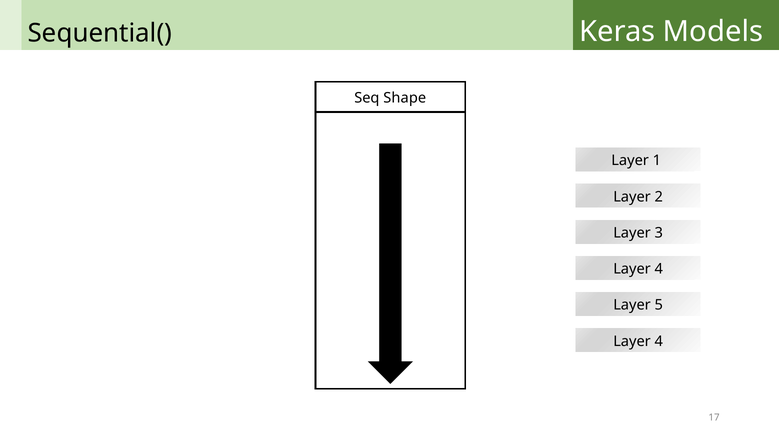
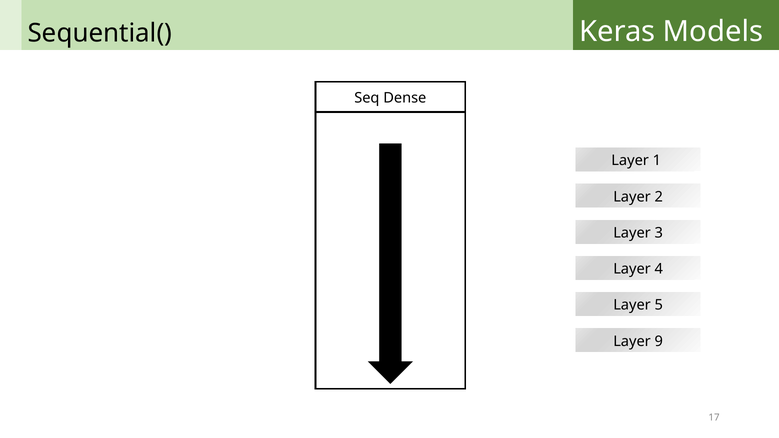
Shape: Shape -> Dense
4 at (659, 341): 4 -> 9
